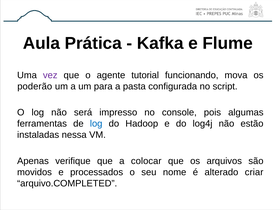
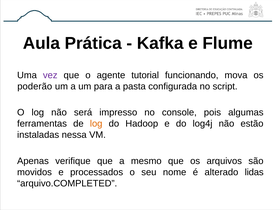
log at (96, 124) colour: blue -> orange
colocar: colocar -> mesmo
criar: criar -> lidas
